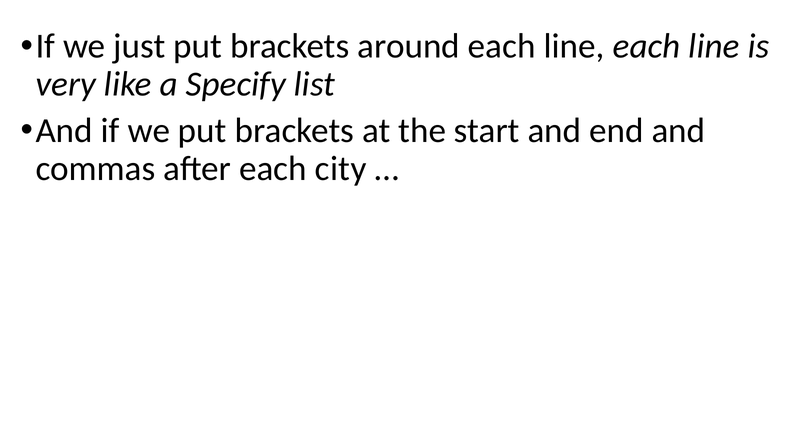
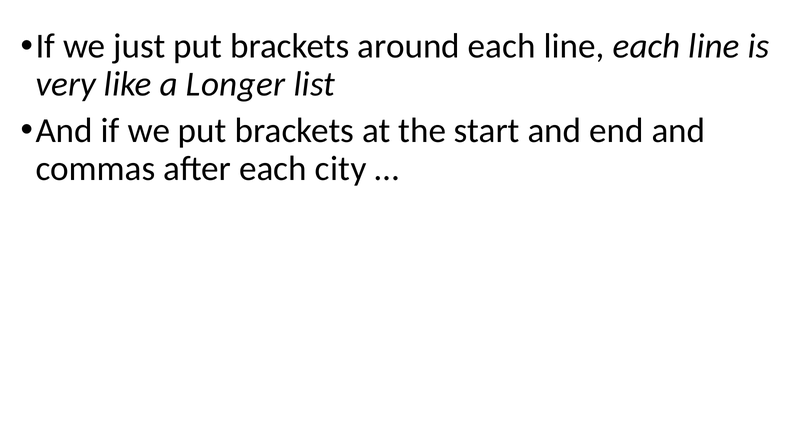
Specify: Specify -> Longer
